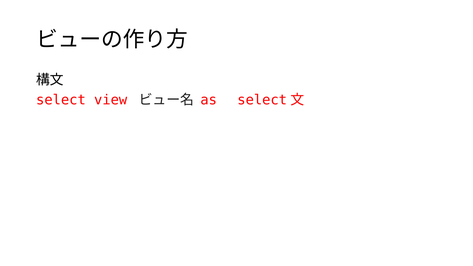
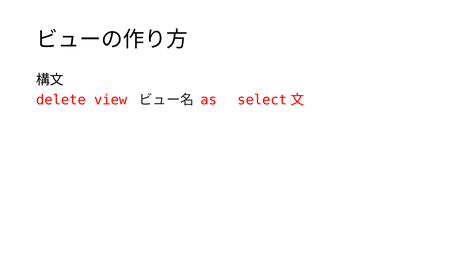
select: select -> delete
